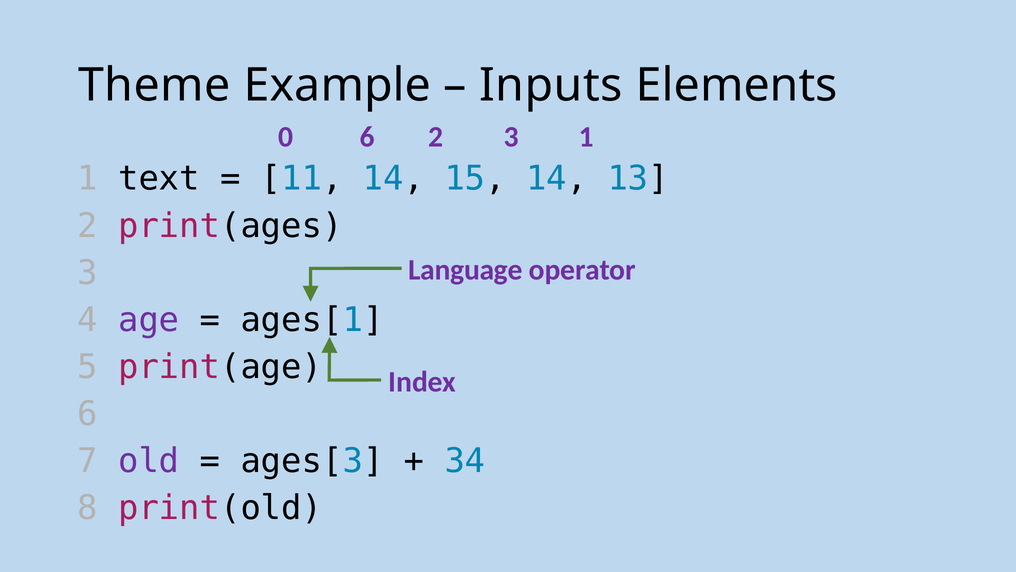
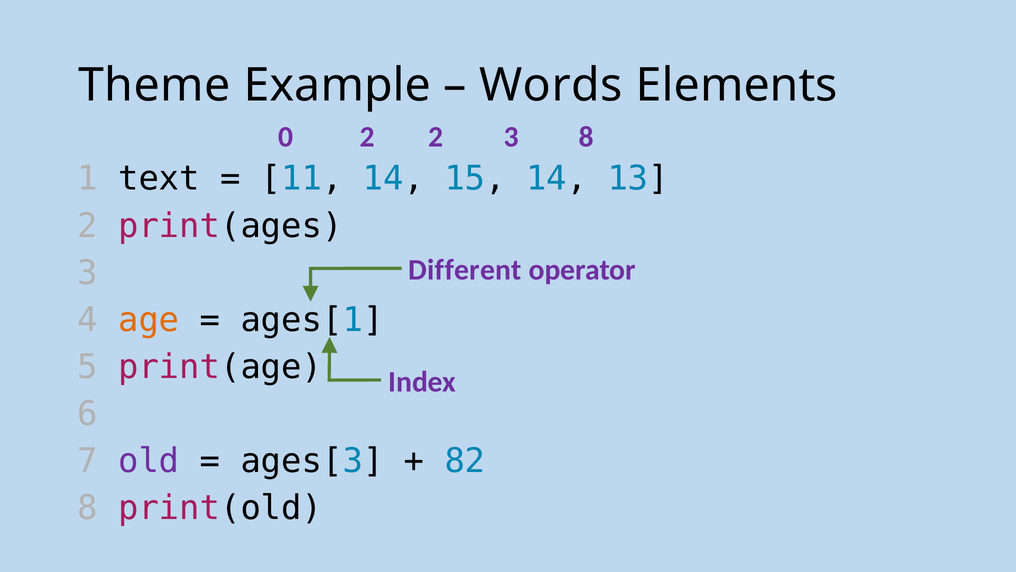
Inputs: Inputs -> Words
0 6: 6 -> 2
3 1: 1 -> 8
Language: Language -> Different
age colour: purple -> orange
34: 34 -> 82
